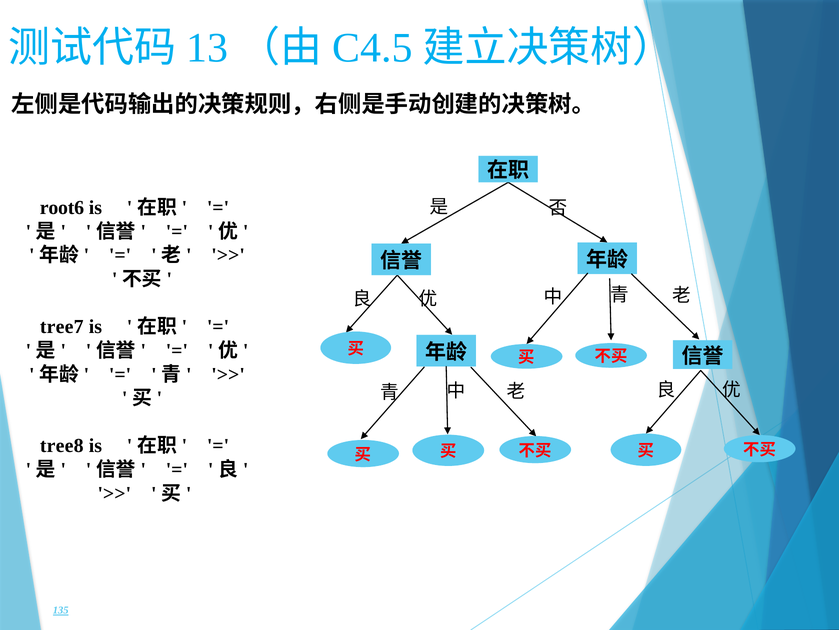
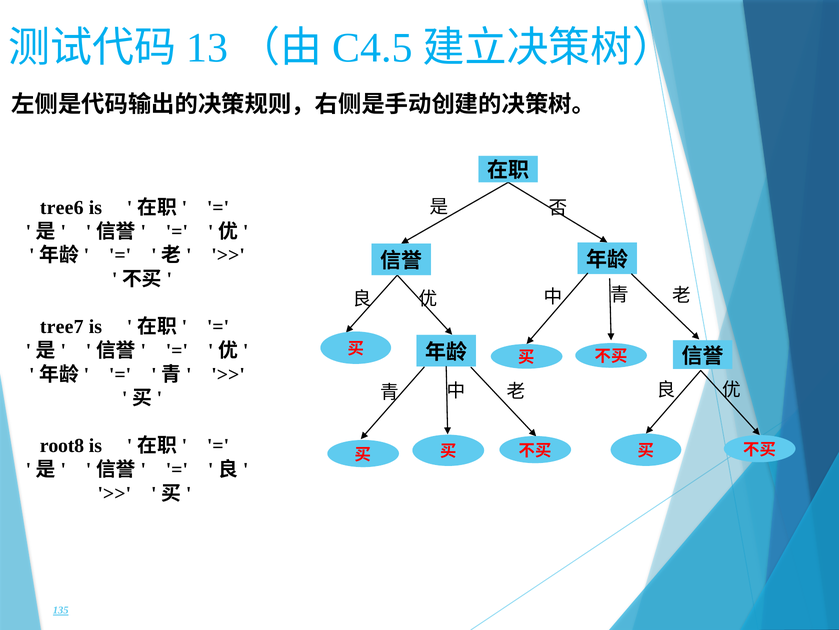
root6: root6 -> tree6
tree8: tree8 -> root8
